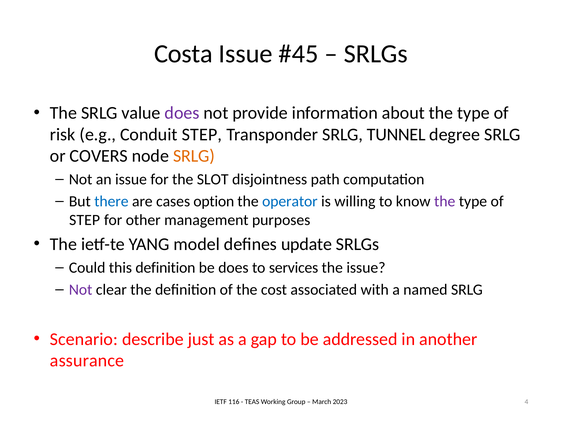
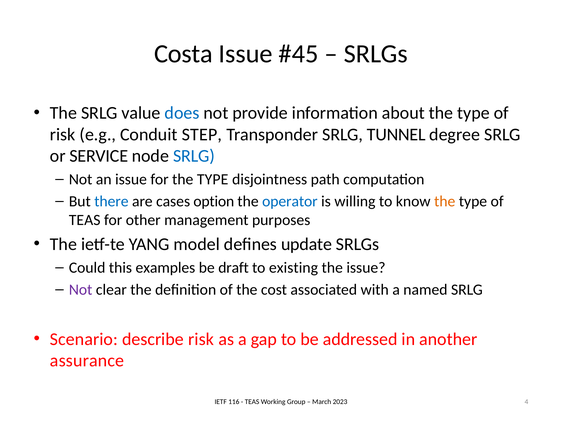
does at (182, 113) colour: purple -> blue
COVERS: COVERS -> SERVICE
SRLG at (194, 156) colour: orange -> blue
for the SLOT: SLOT -> TYPE
the at (445, 202) colour: purple -> orange
STEP at (85, 220): STEP -> TEAS
this definition: definition -> examples
be does: does -> draft
services: services -> existing
describe just: just -> risk
